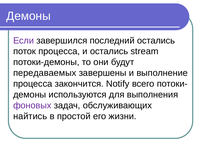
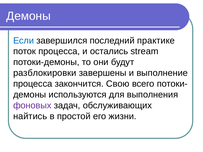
Если colour: purple -> blue
последний остались: остались -> практике
передаваемых: передаваемых -> разблокировки
Notify: Notify -> Свою
